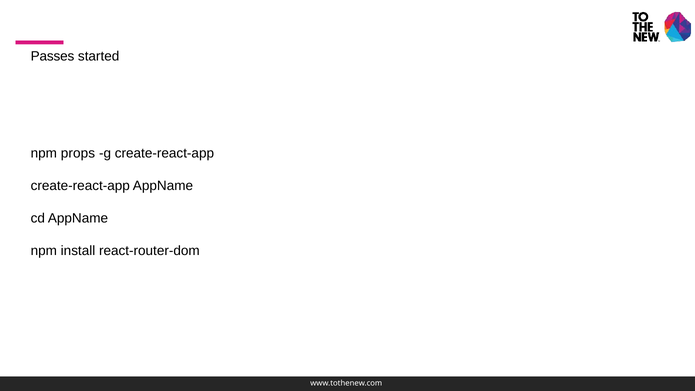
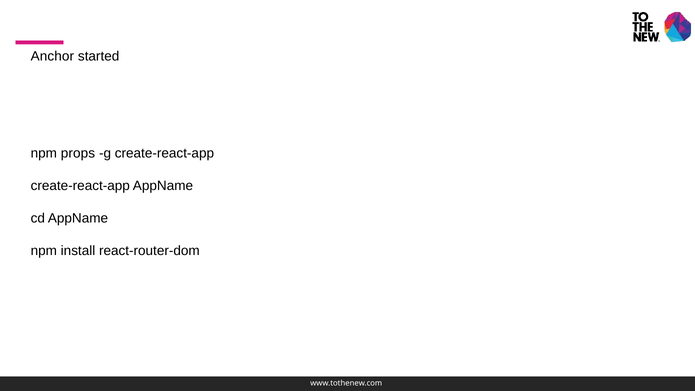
Passes: Passes -> Anchor
